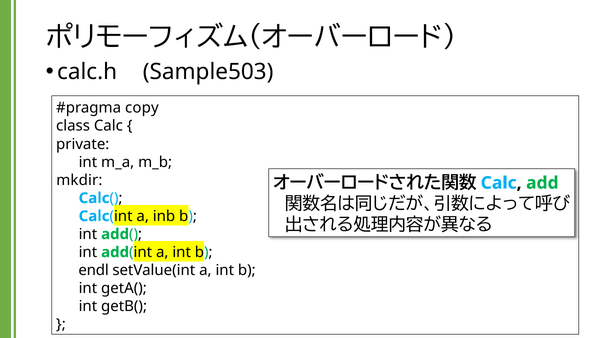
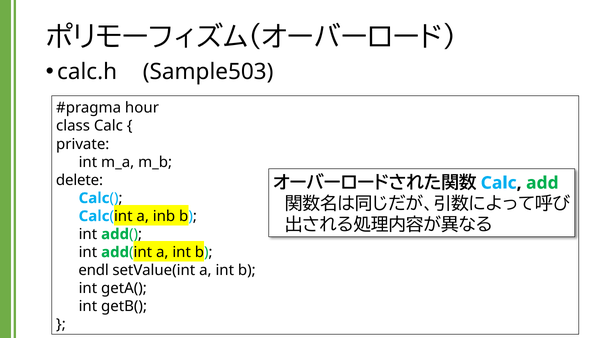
copy: copy -> hour
mkdir: mkdir -> delete
